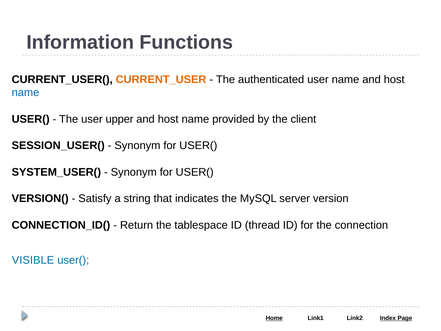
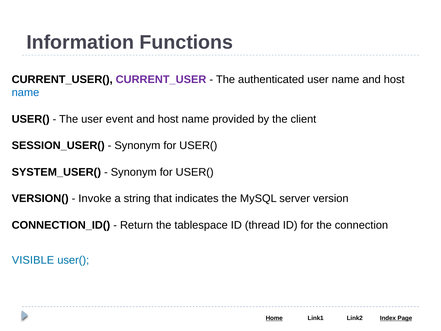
CURRENT_USER colour: orange -> purple
upper: upper -> event
Satisfy: Satisfy -> Invoke
